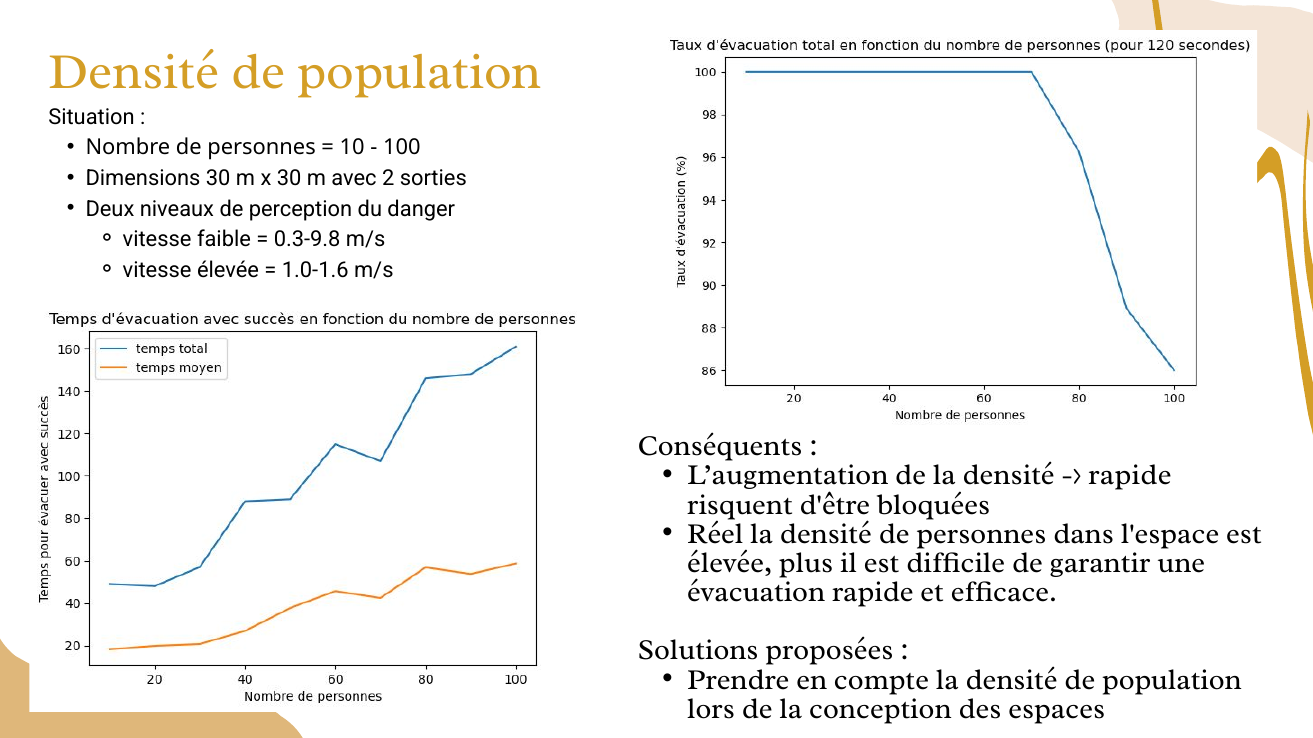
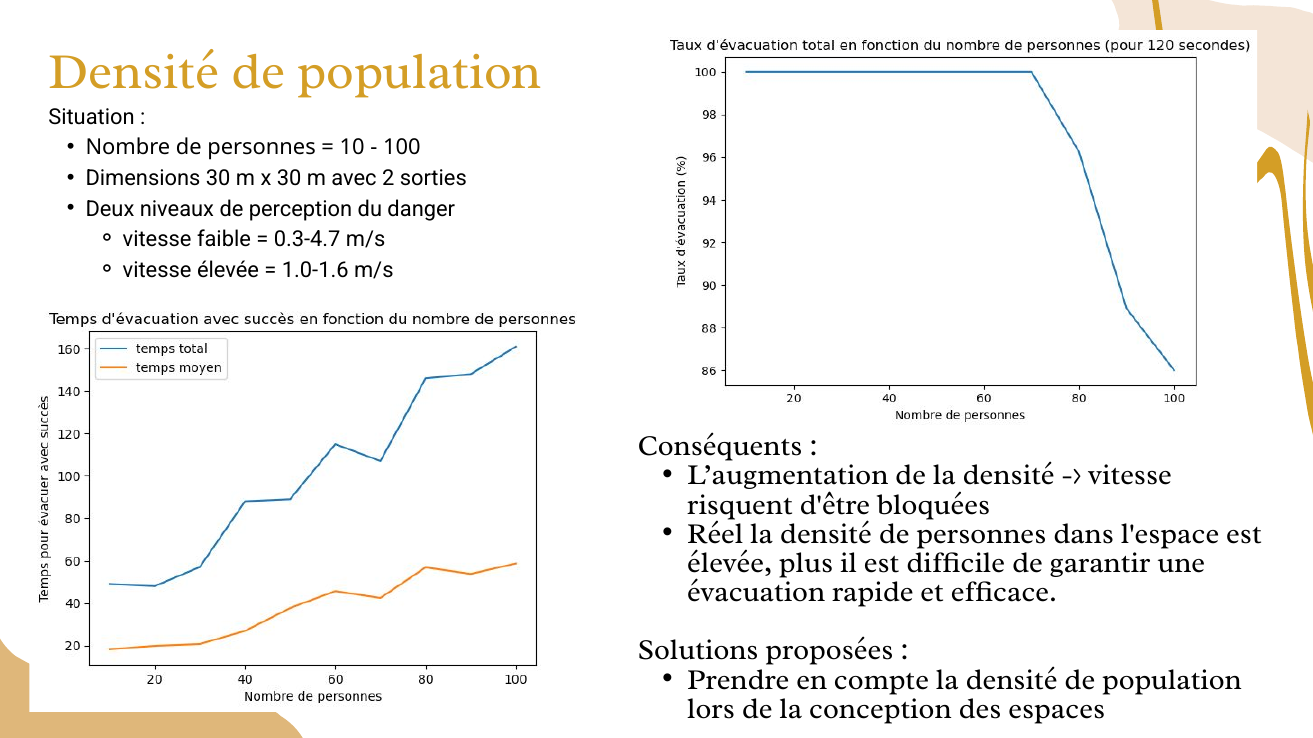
0.3-9.8: 0.3-9.8 -> 0.3-4.7
rapide at (1130, 476): rapide -> vitesse
